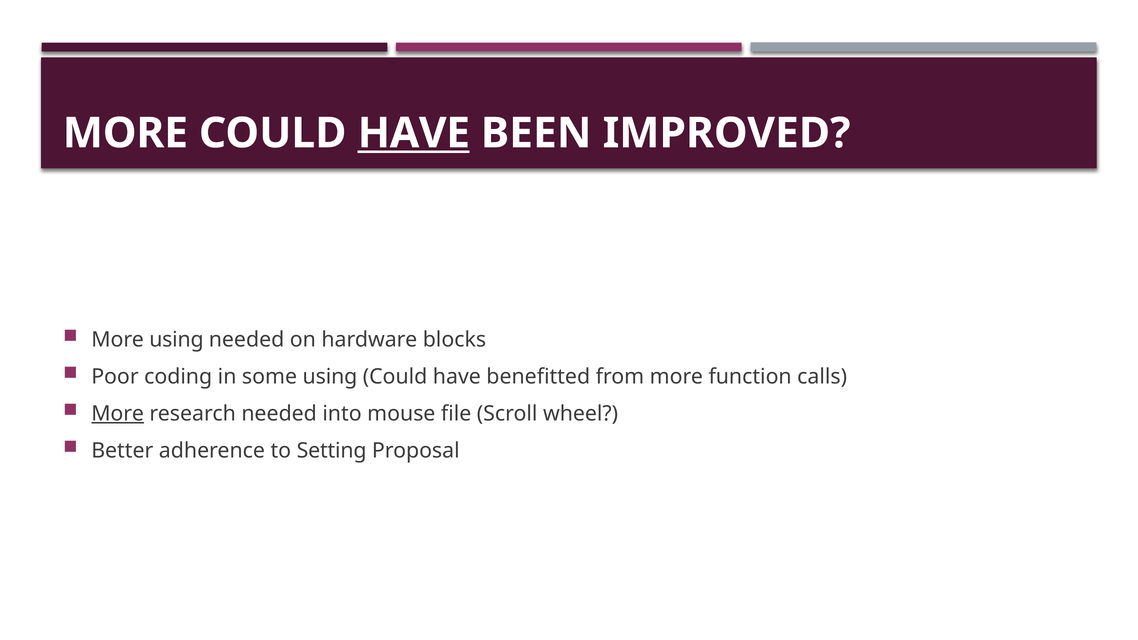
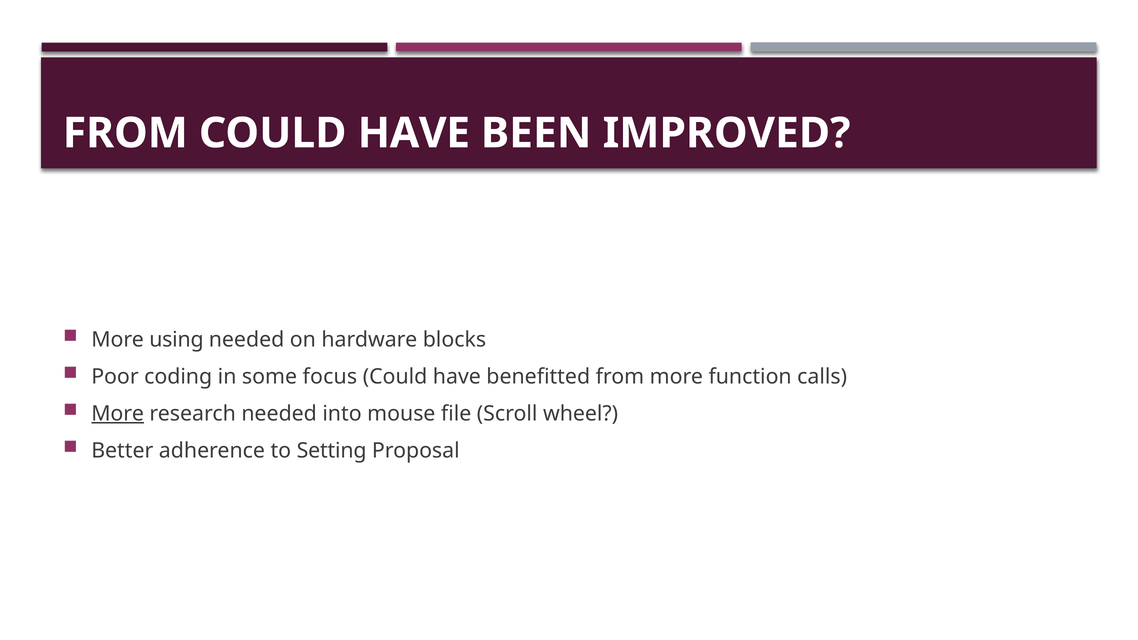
MORE at (125, 133): MORE -> FROM
HAVE at (414, 133) underline: present -> none
some using: using -> focus
